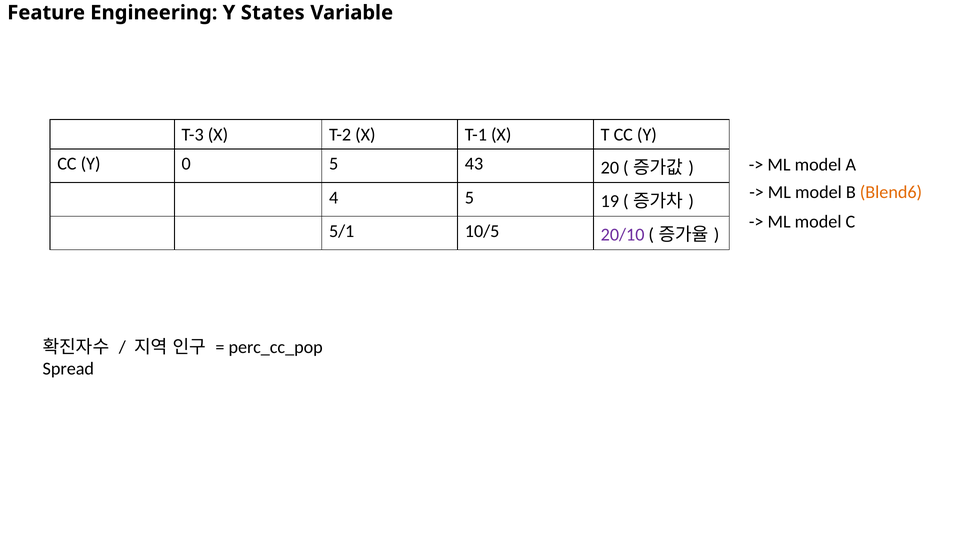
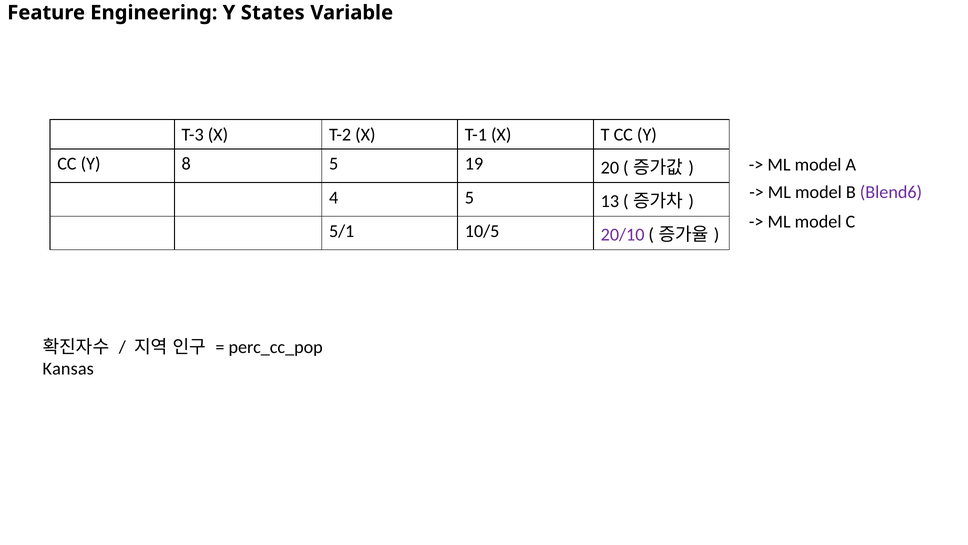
0: 0 -> 8
43: 43 -> 19
Blend6 colour: orange -> purple
19: 19 -> 13
Spread: Spread -> Kansas
